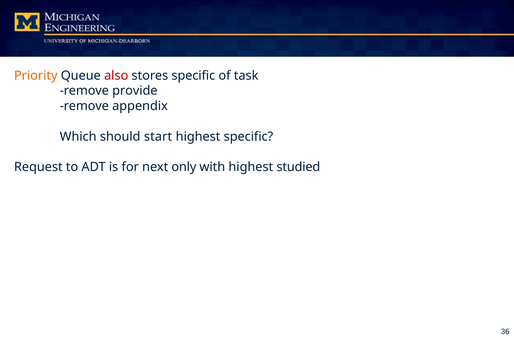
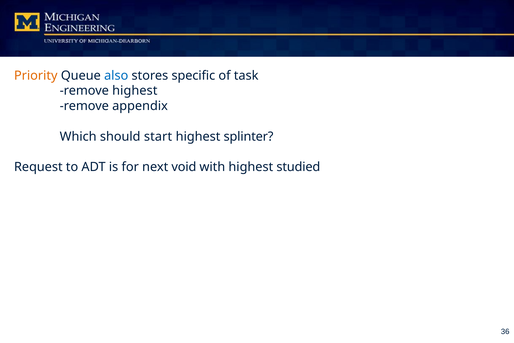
also colour: red -> blue
remove provide: provide -> highest
highest specific: specific -> splinter
only: only -> void
